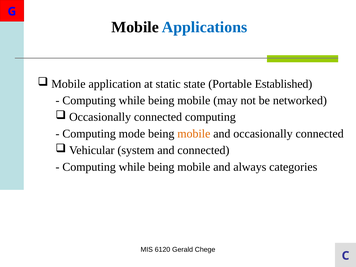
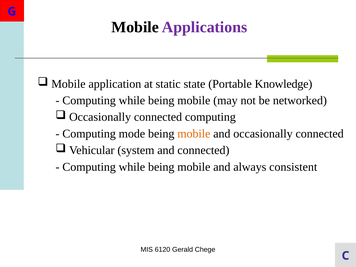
Applications colour: blue -> purple
Established: Established -> Knowledge
categories: categories -> consistent
